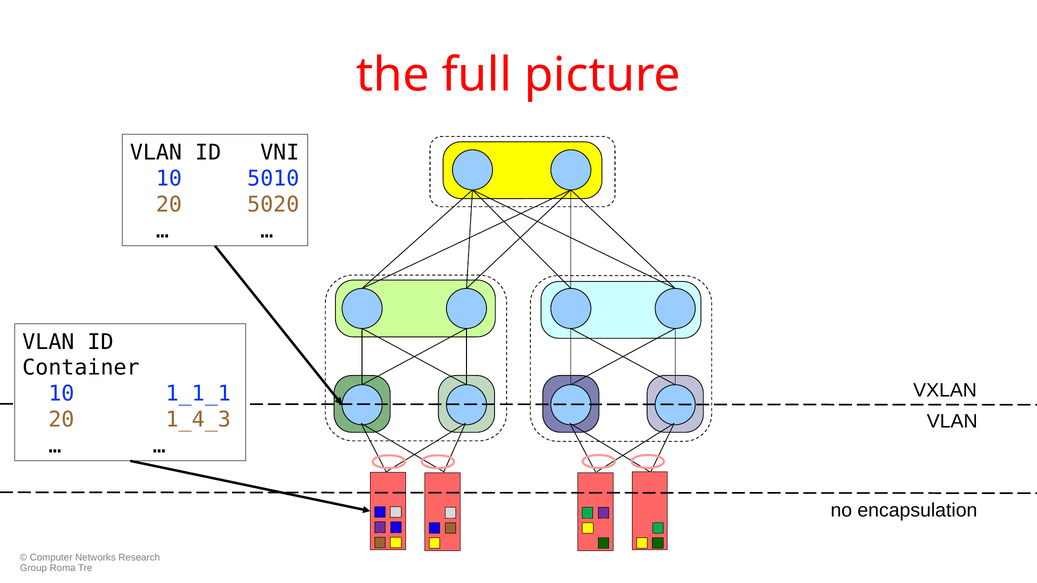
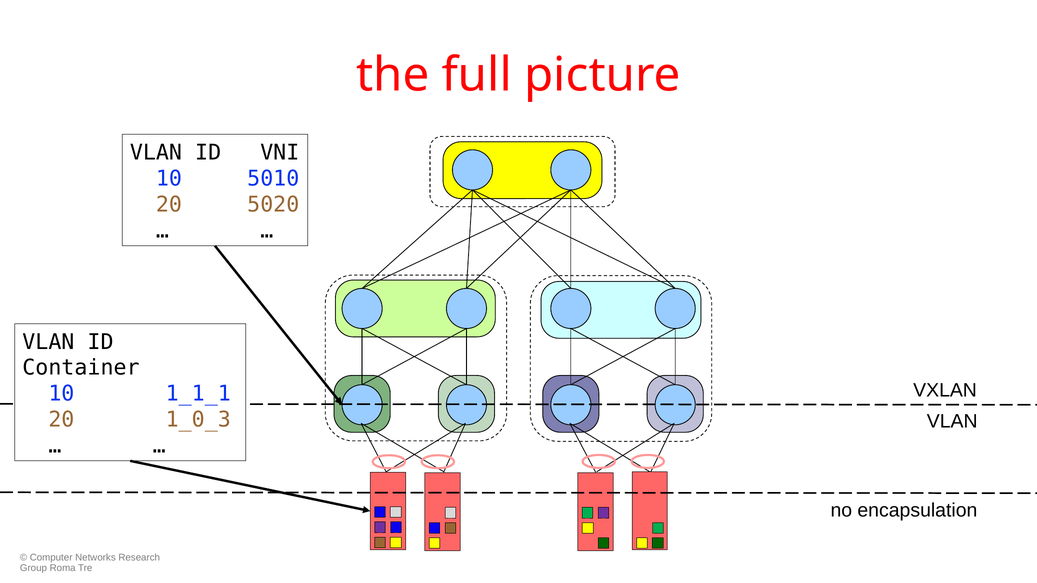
1_4_3: 1_4_3 -> 1_0_3
